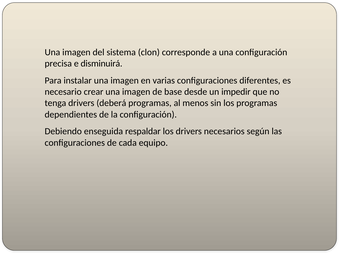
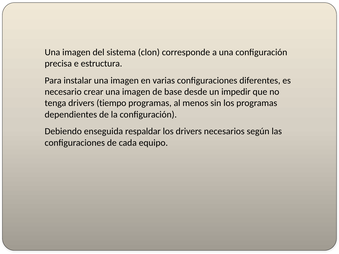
disminuirá: disminuirá -> estructura
deberá: deberá -> tiempo
